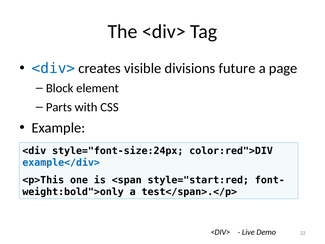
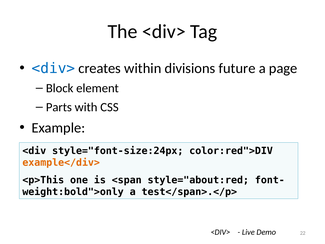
visible: visible -> within
example</div> colour: blue -> orange
style="start:red: style="start:red -> style="about:red
